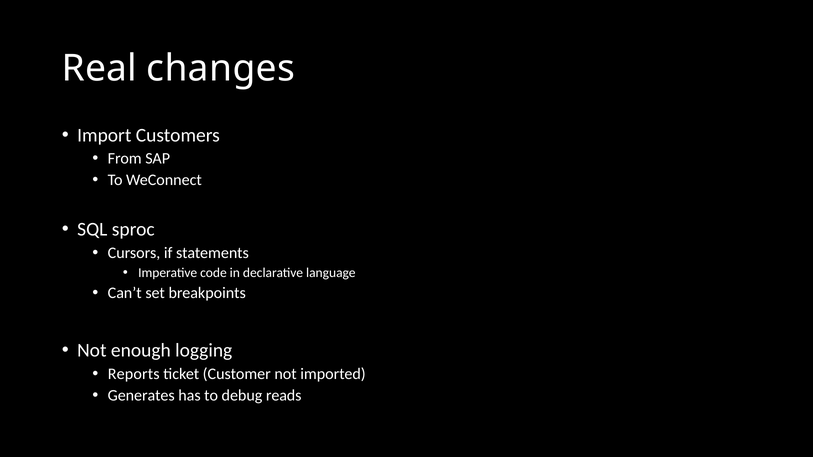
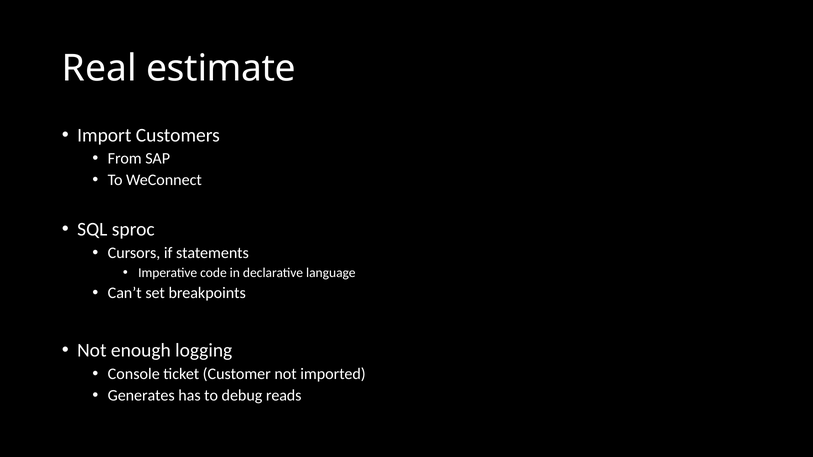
changes: changes -> estimate
Reports: Reports -> Console
